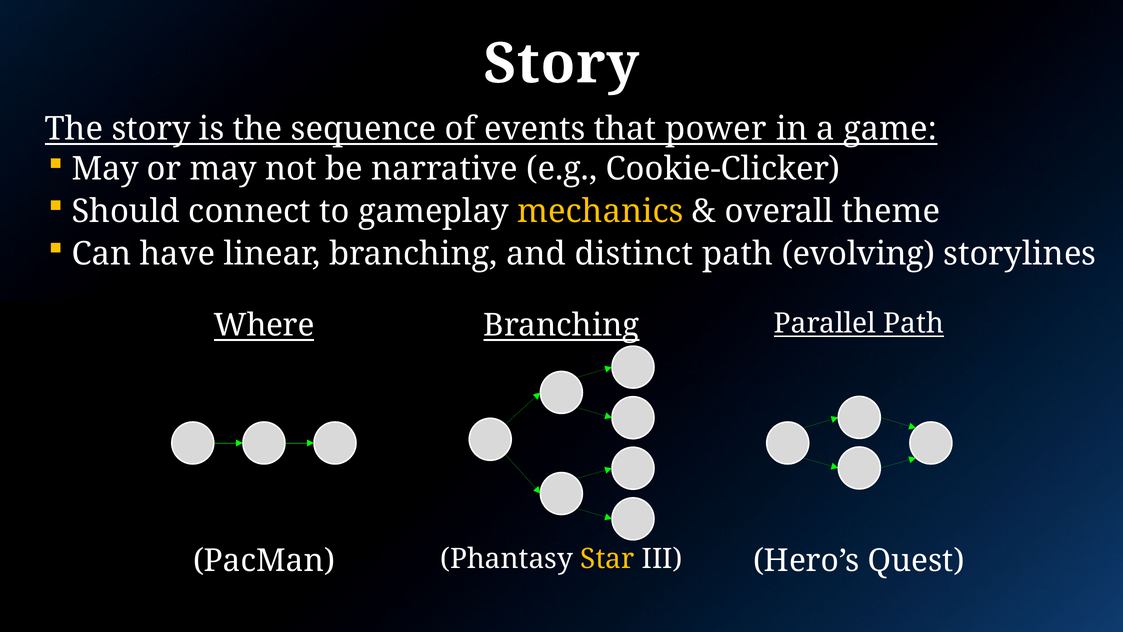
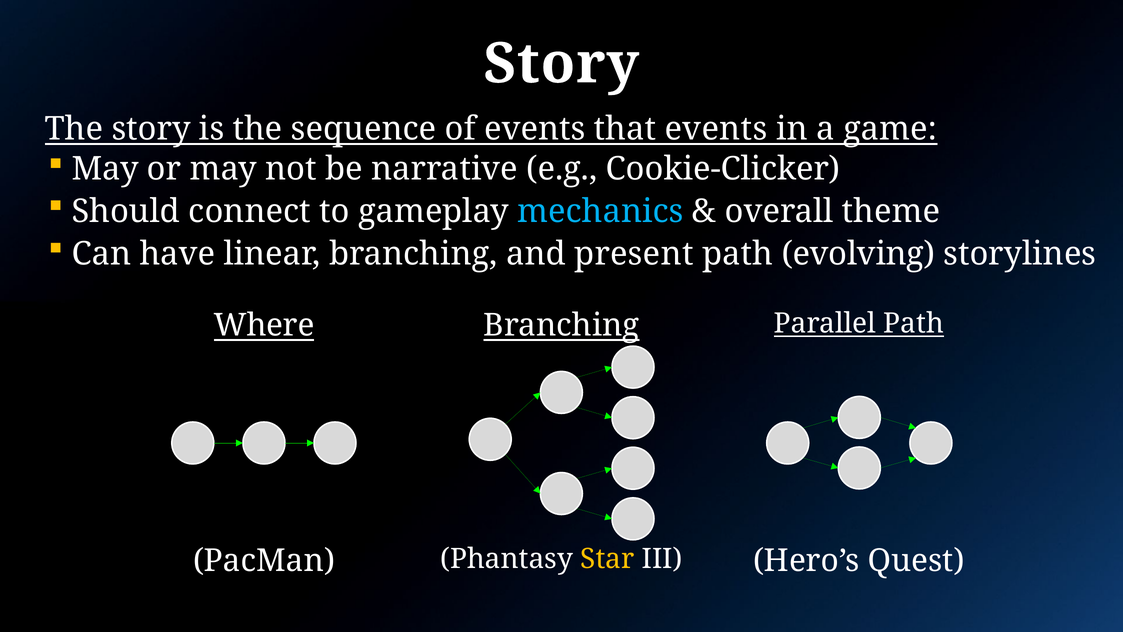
that power: power -> events
mechanics colour: yellow -> light blue
distinct: distinct -> present
